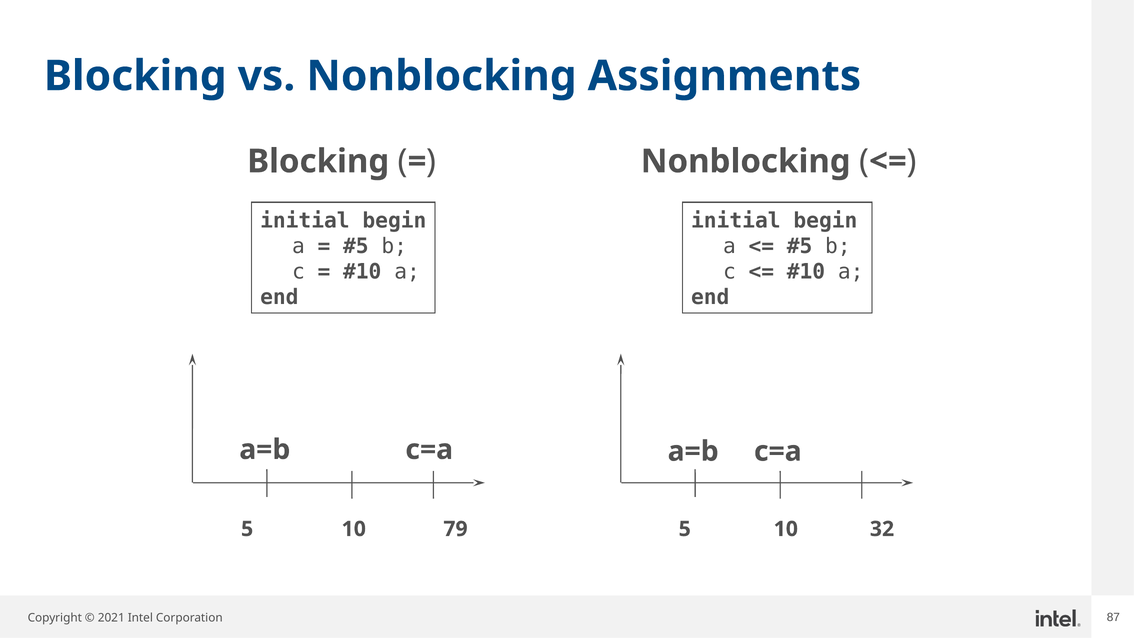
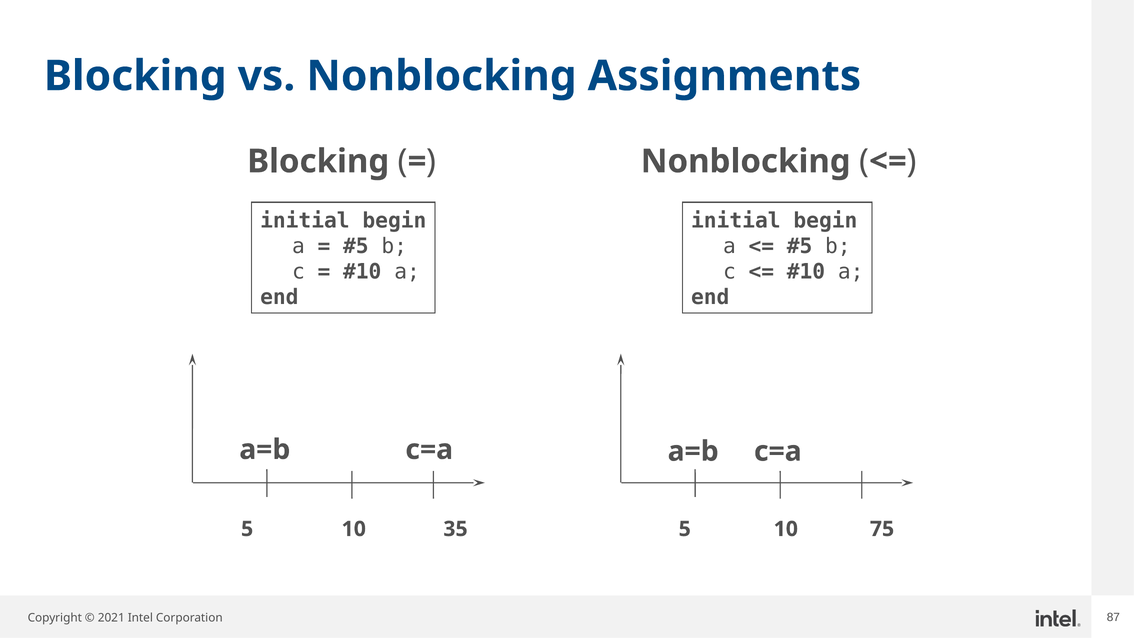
79: 79 -> 35
32: 32 -> 75
